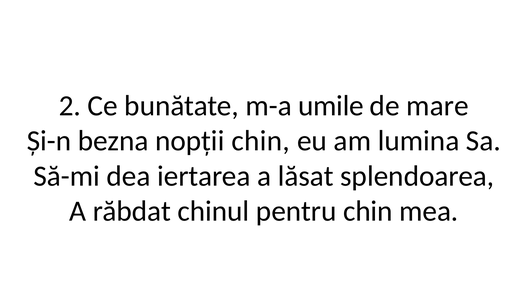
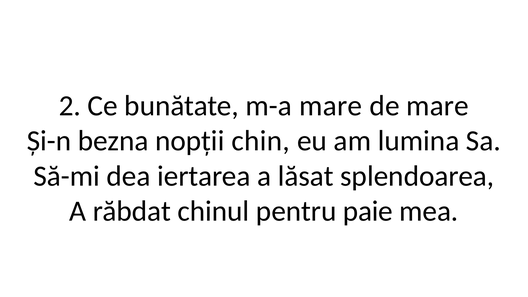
m-a umile: umile -> mare
pentru chin: chin -> paie
